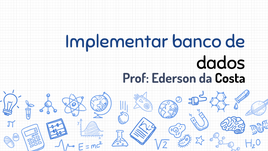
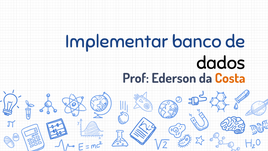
Costa colour: black -> orange
